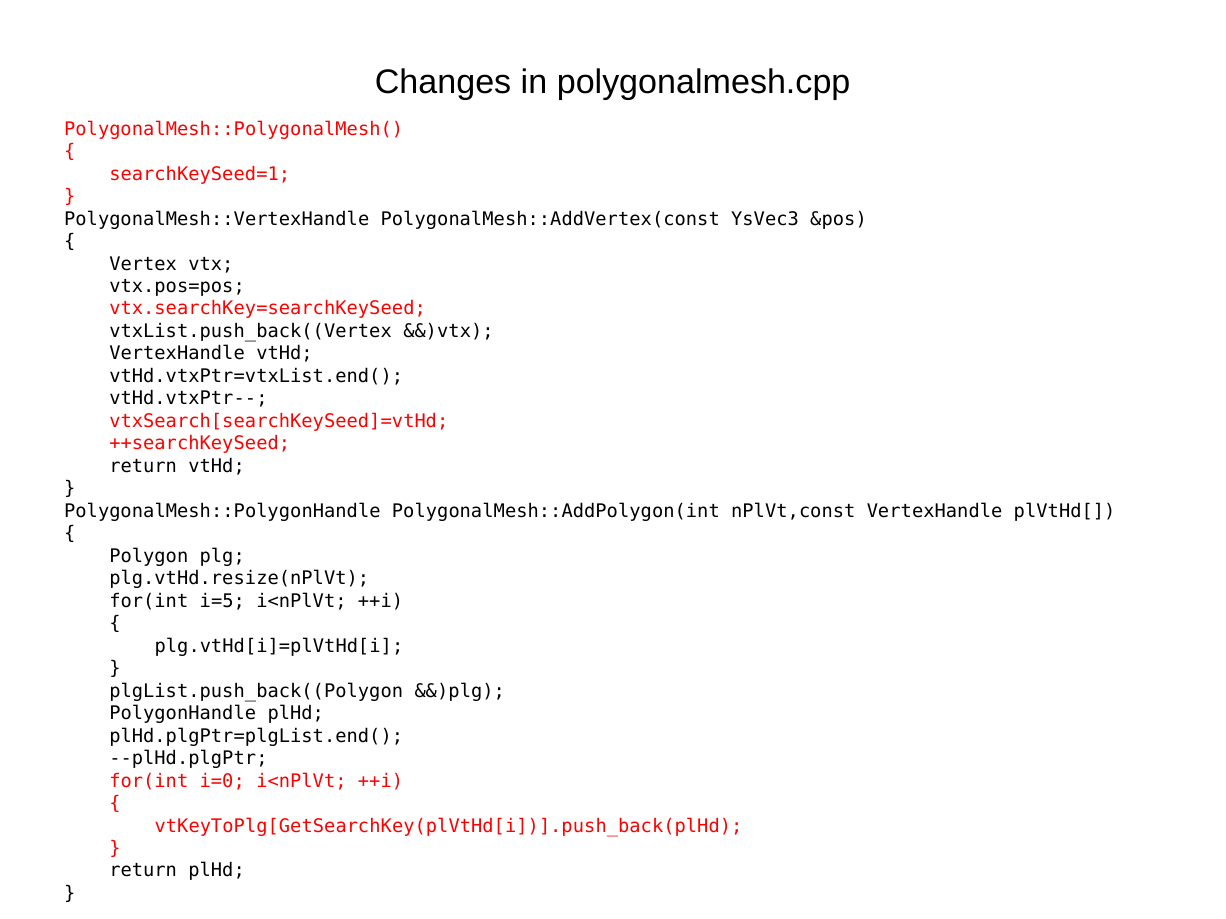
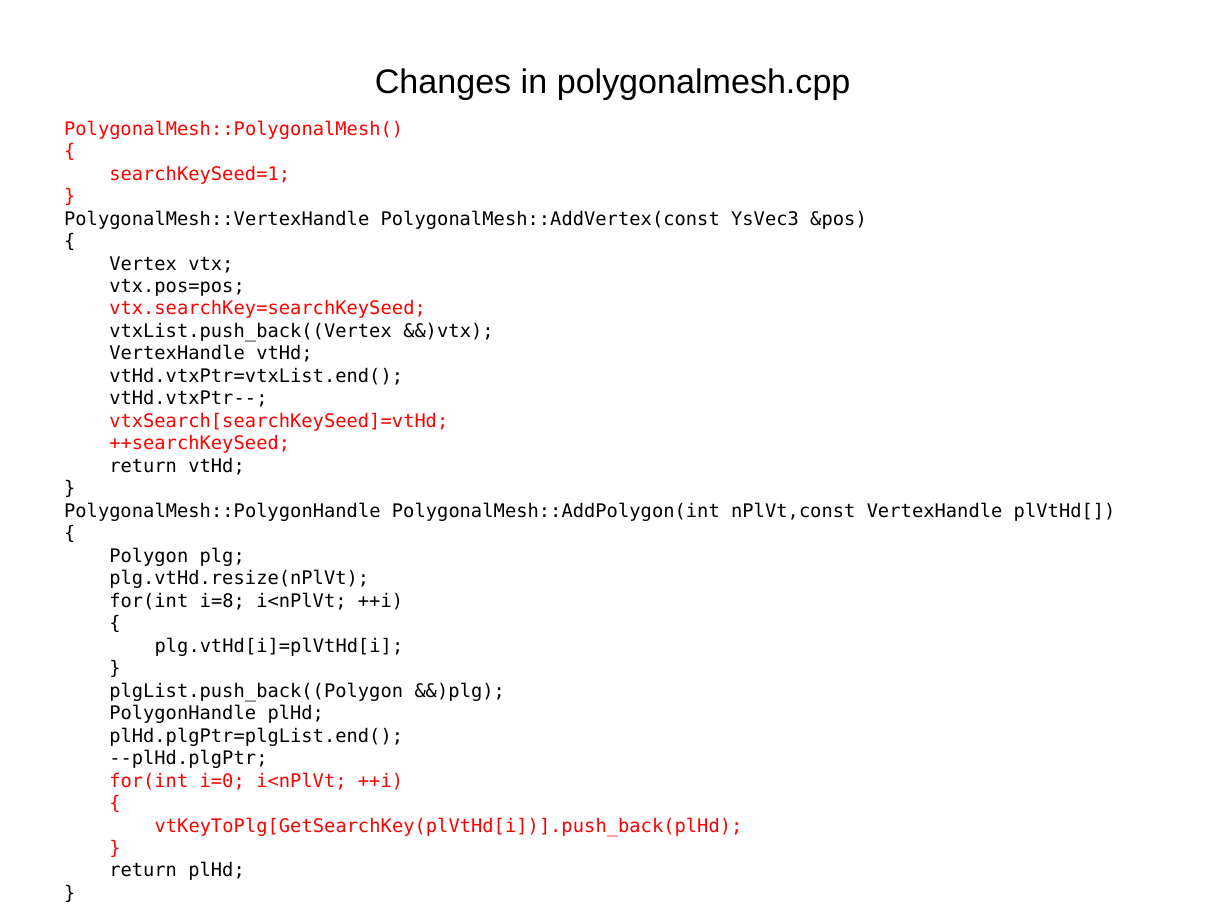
i=5: i=5 -> i=8
